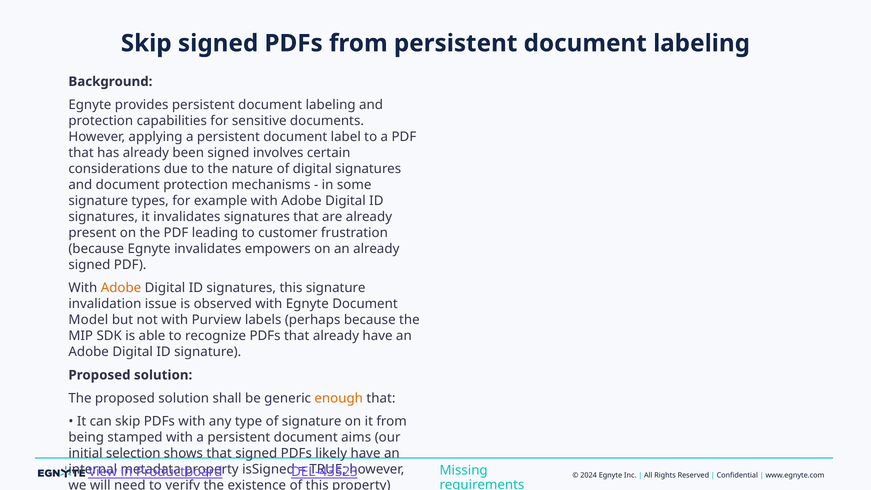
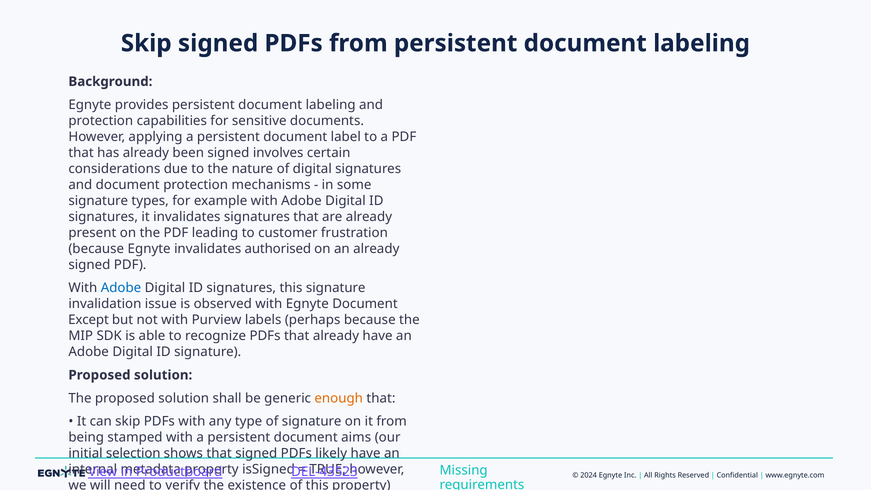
empowers: empowers -> authorised
Adobe at (121, 288) colour: orange -> blue
Model: Model -> Except
